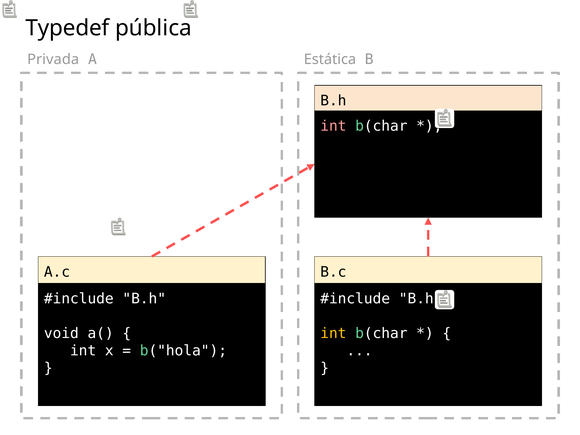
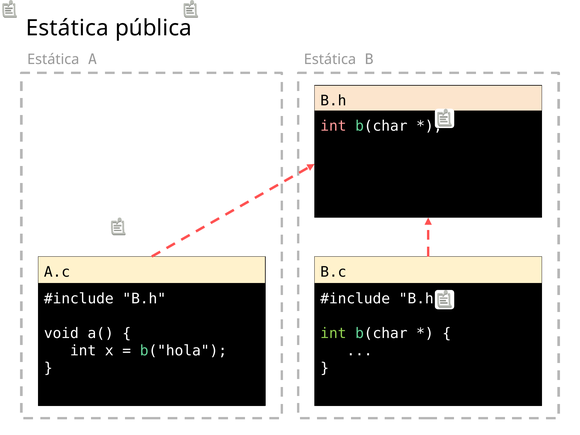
Typedef at (67, 28): Typedef -> Estática
Privada at (53, 59): Privada -> Estática
int at (333, 333) colour: yellow -> light green
